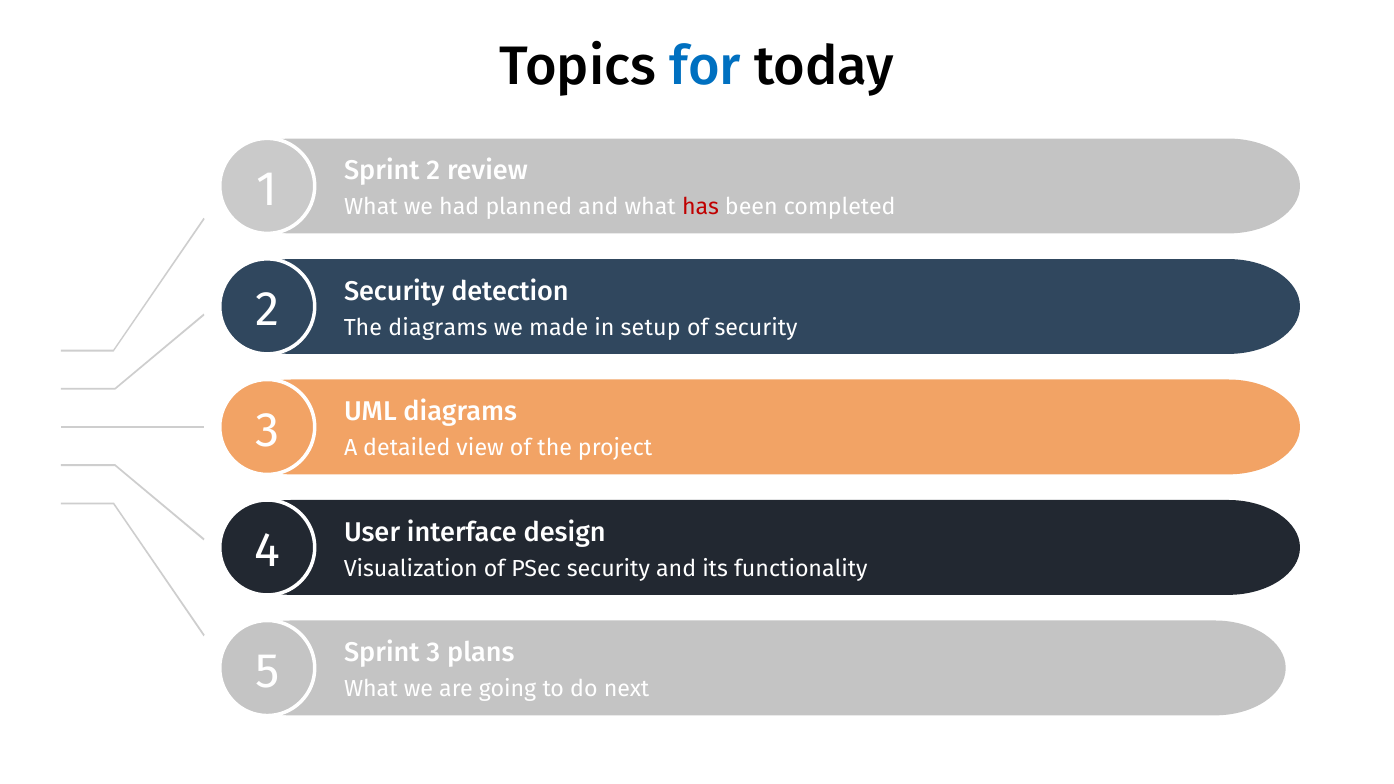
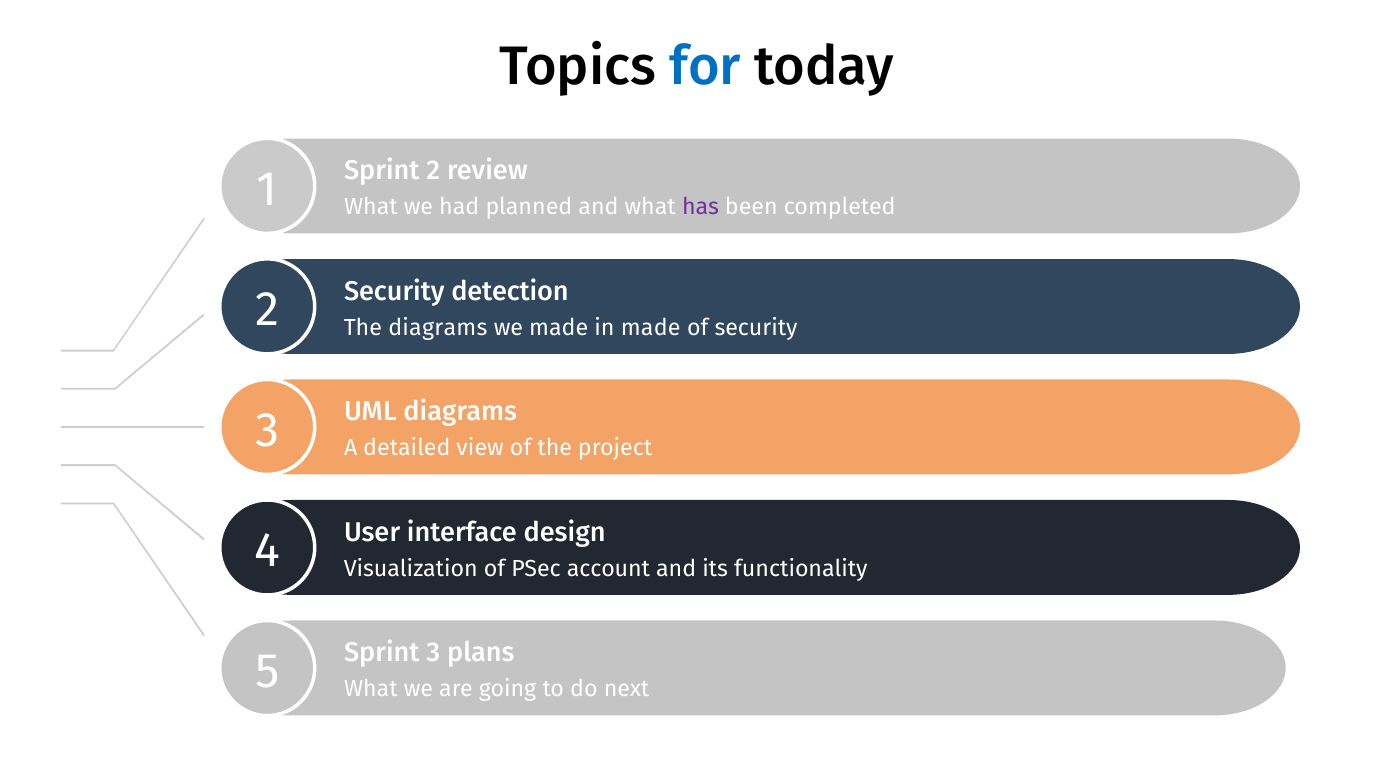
has colour: red -> purple
in setup: setup -> made
PSec security: security -> account
